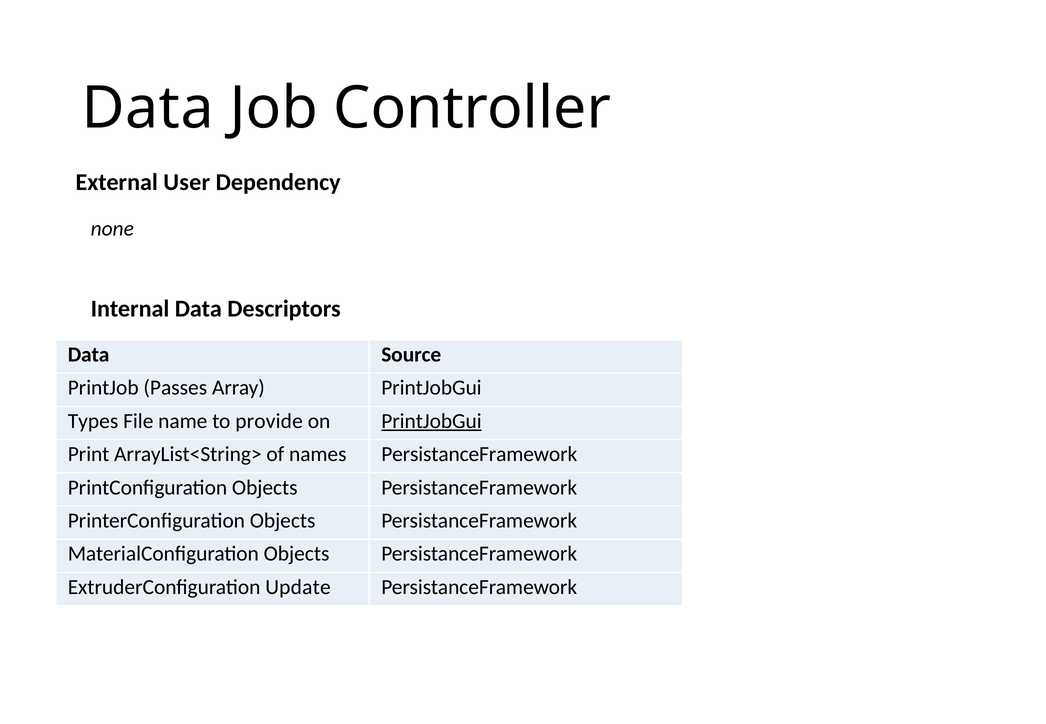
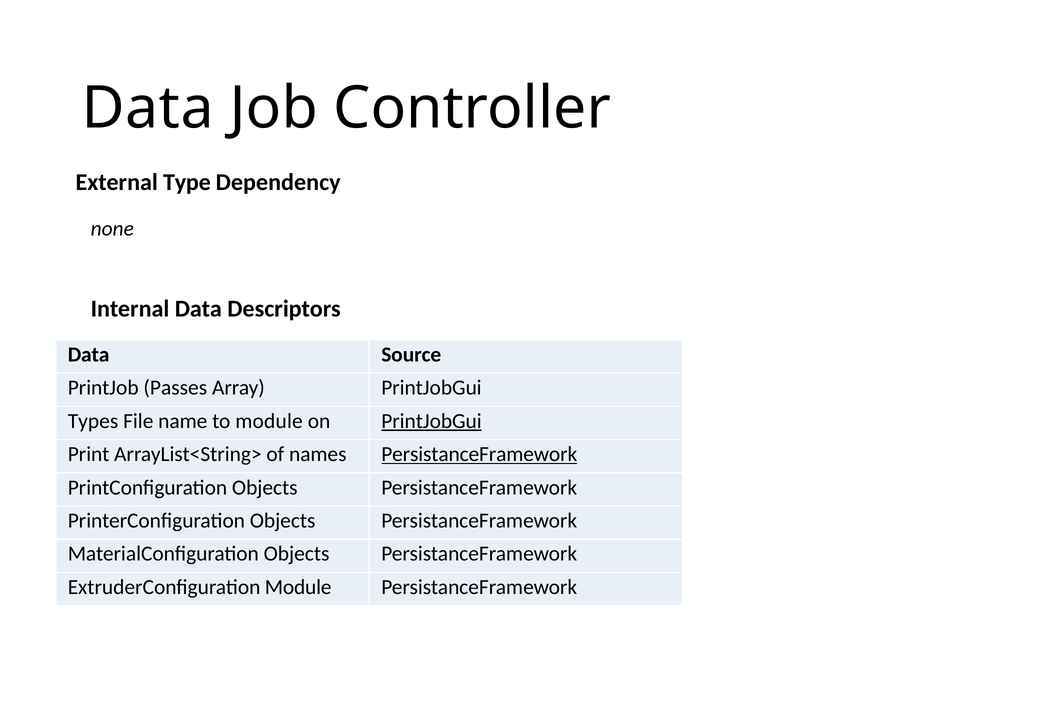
User: User -> Type
to provide: provide -> module
PersistanceFramework at (479, 454) underline: none -> present
ExtruderConfiguration Update: Update -> Module
